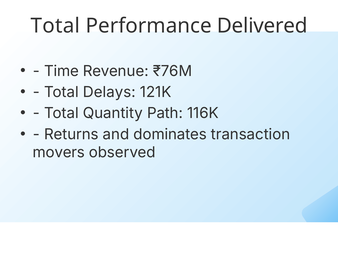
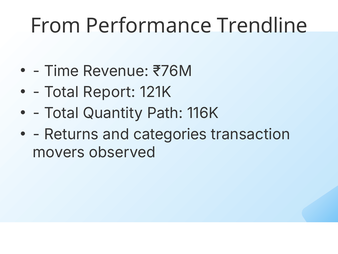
Total at (55, 26): Total -> From
Delivered: Delivered -> Trendline
Delays: Delays -> Report
dominates: dominates -> categories
